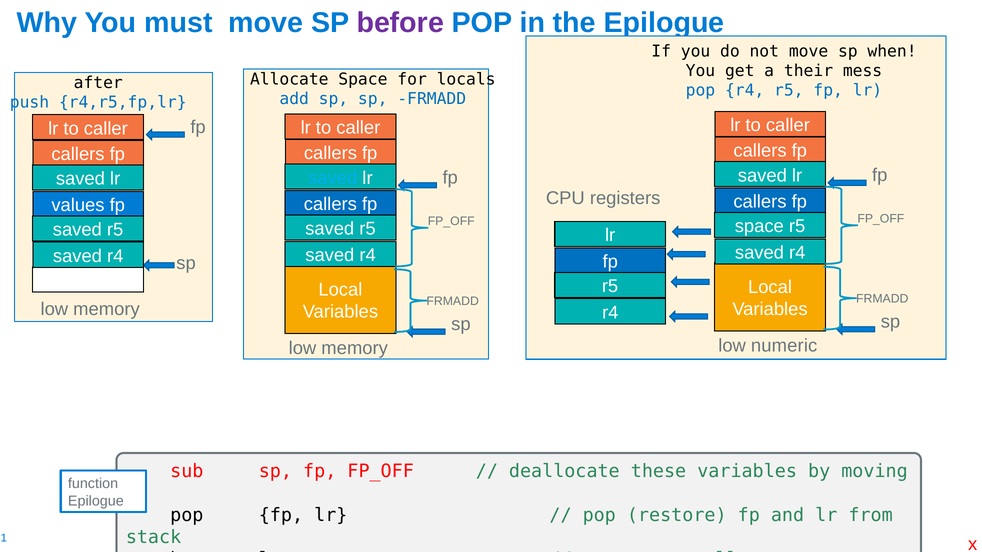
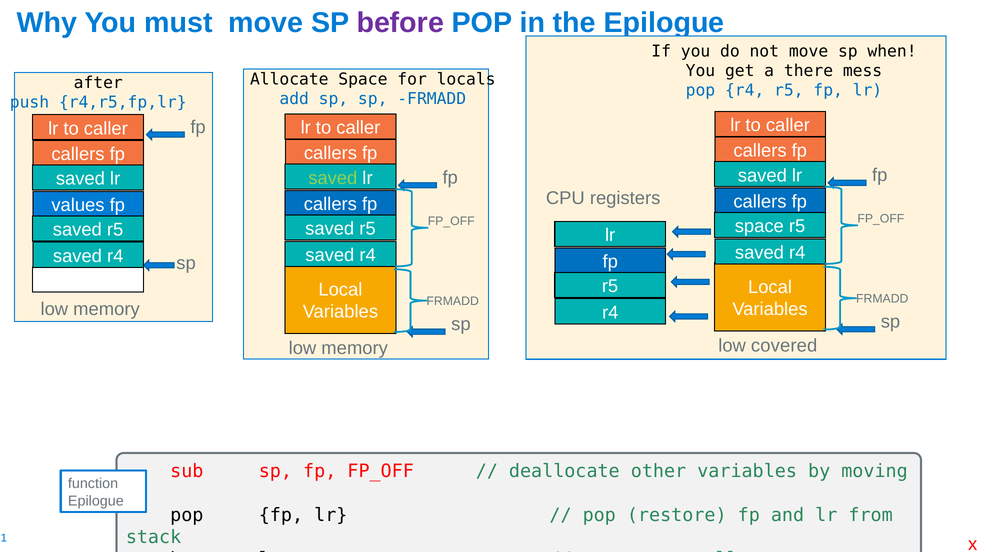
their: their -> there
saved at (333, 178) colour: light blue -> light green
numeric: numeric -> covered
these: these -> other
